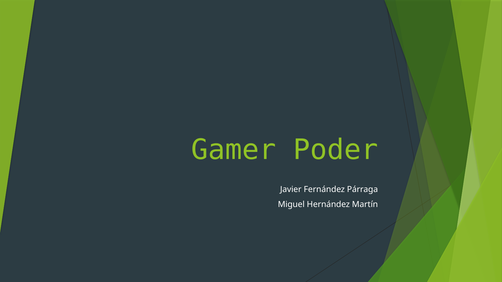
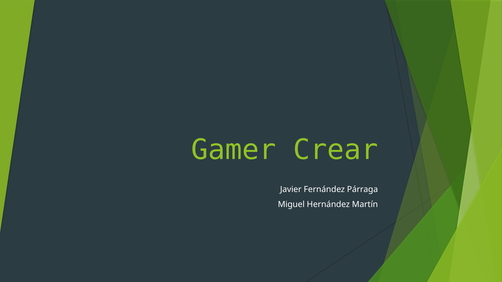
Poder: Poder -> Crear
